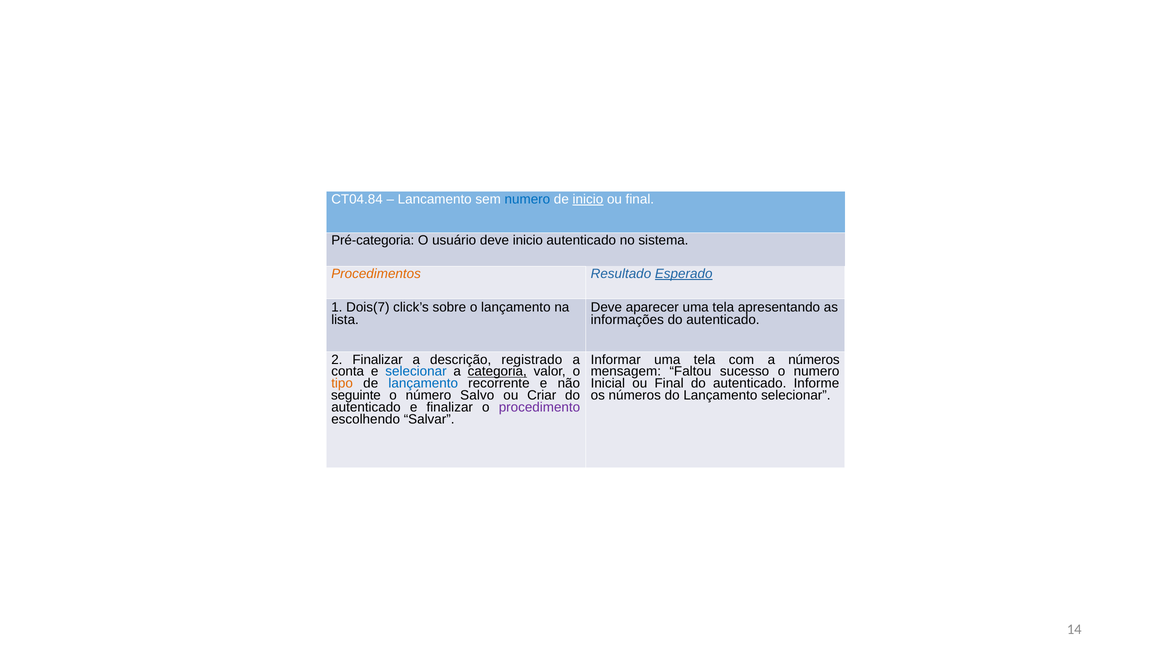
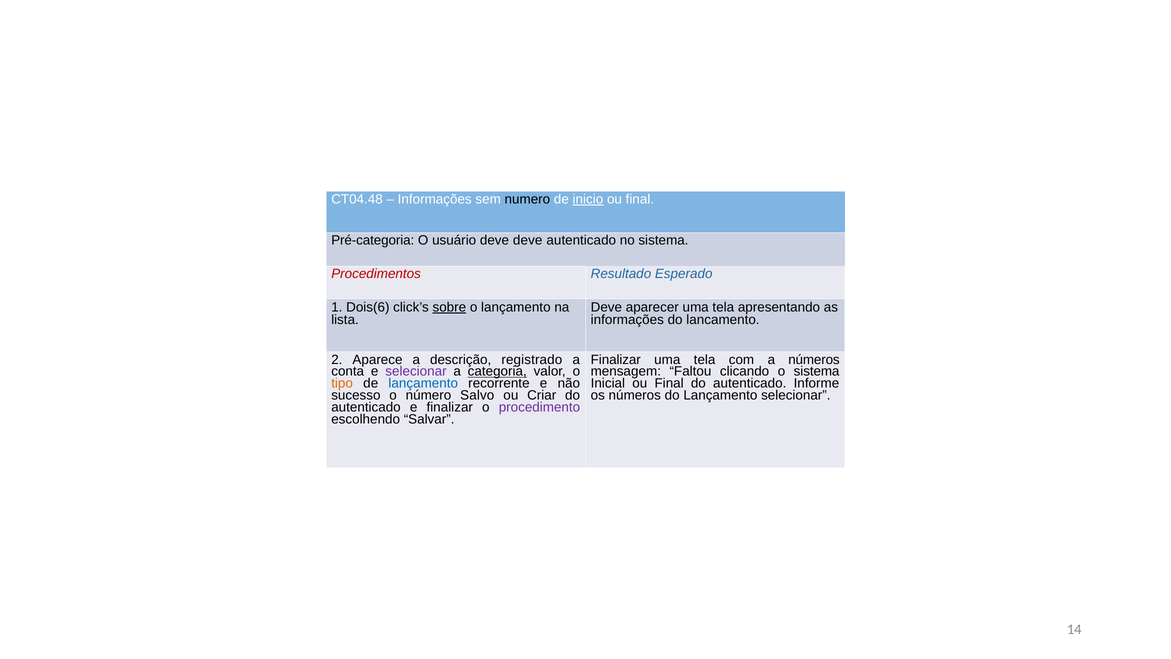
CT04.84: CT04.84 -> CT04.48
Lancamento at (435, 199): Lancamento -> Informações
numero at (527, 199) colour: blue -> black
deve inicio: inicio -> deve
Procedimentos colour: orange -> red
Esperado underline: present -> none
Dois(7: Dois(7 -> Dois(6
sobre underline: none -> present
informações do autenticado: autenticado -> lancamento
2 Finalizar: Finalizar -> Aparece
Informar at (616, 359): Informar -> Finalizar
selecionar at (416, 371) colour: blue -> purple
sucesso: sucesso -> clicando
o numero: numero -> sistema
seguinte: seguinte -> sucesso
